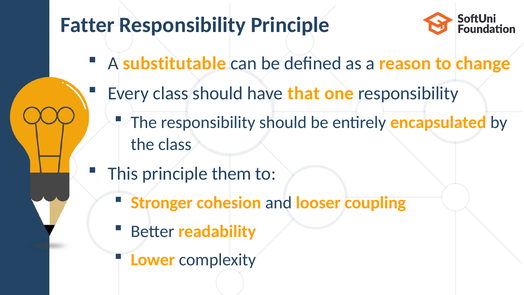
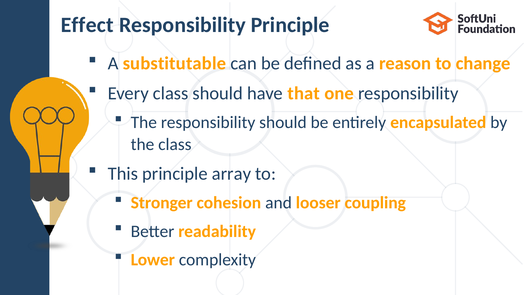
Fatter: Fatter -> Effect
them: them -> array
